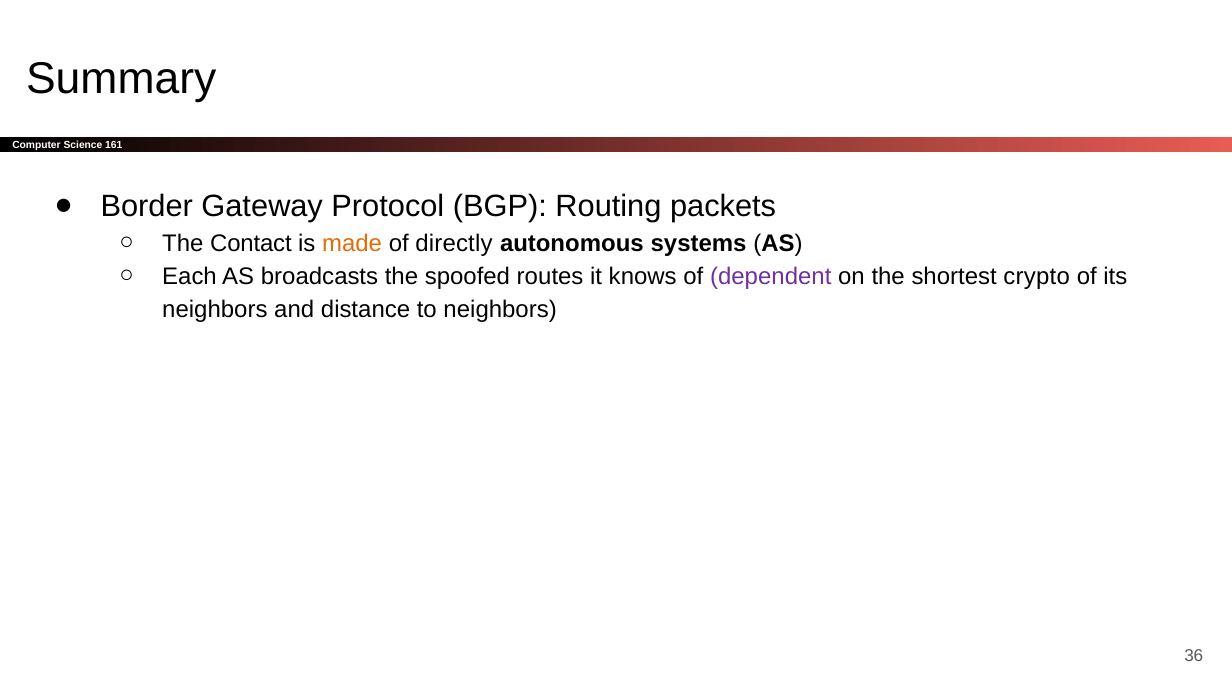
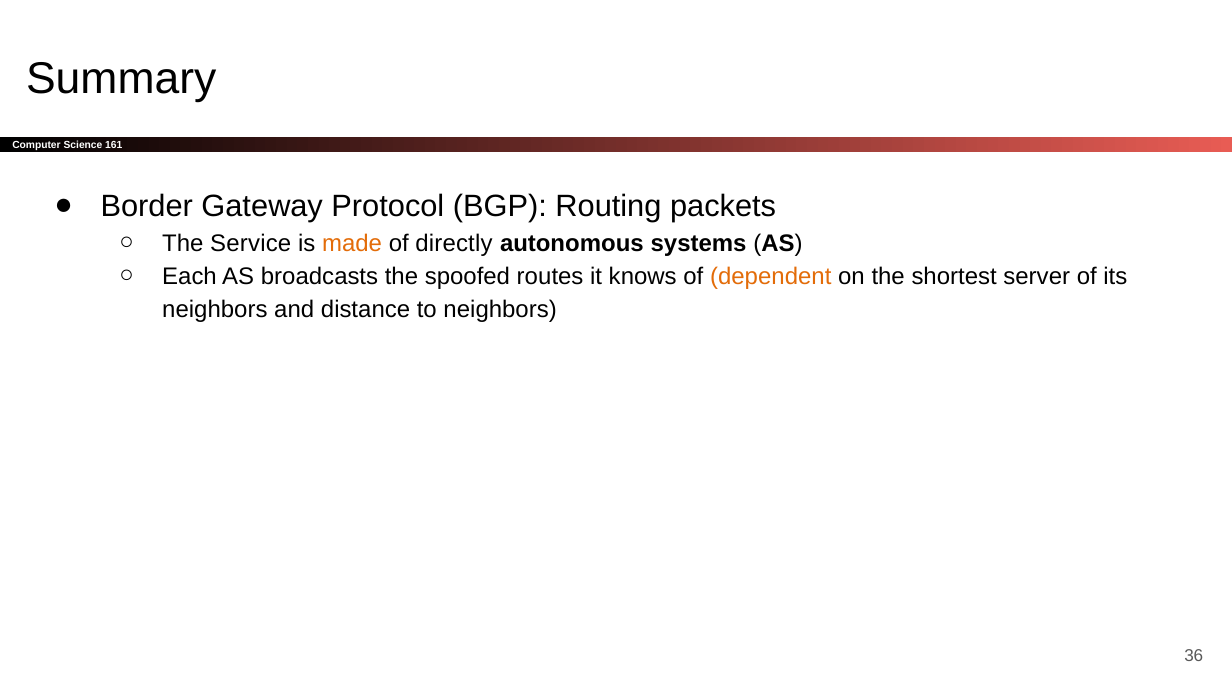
Contact: Contact -> Service
dependent colour: purple -> orange
crypto: crypto -> server
